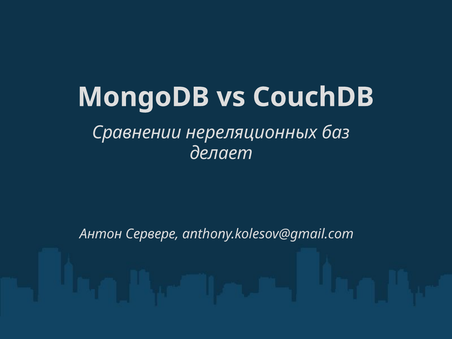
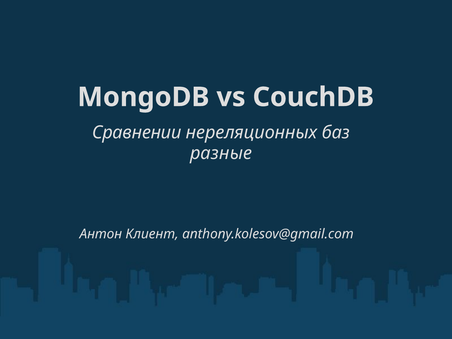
делает: делает -> разные
Сервере: Сервере -> Клиент
